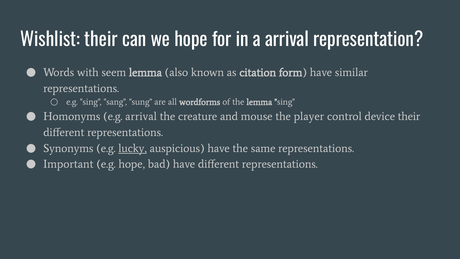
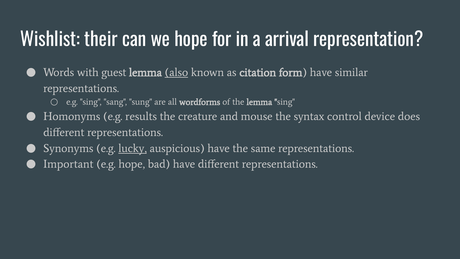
seem: seem -> guest
also underline: none -> present
e.g arrival: arrival -> results
player: player -> syntax
device their: their -> does
